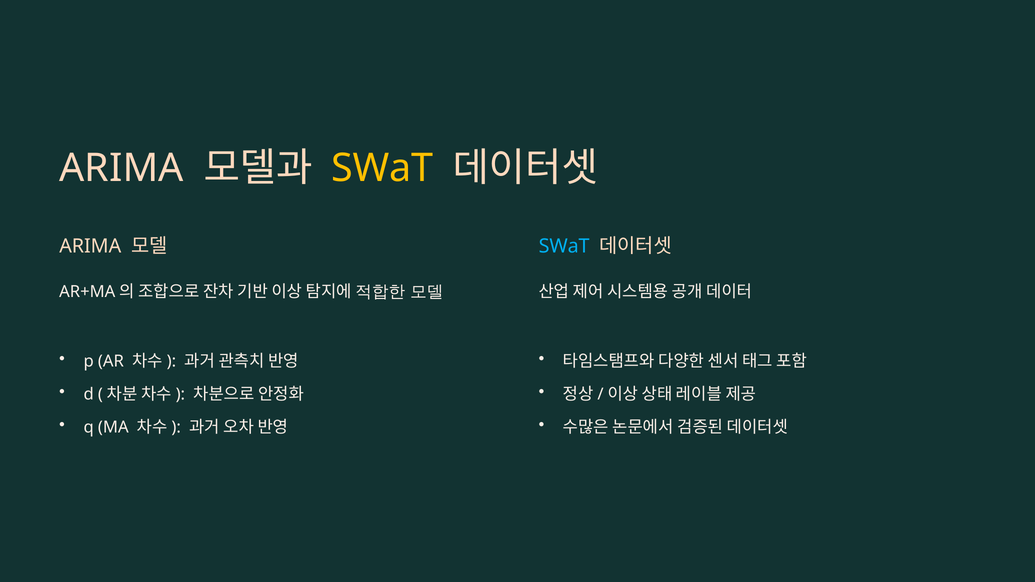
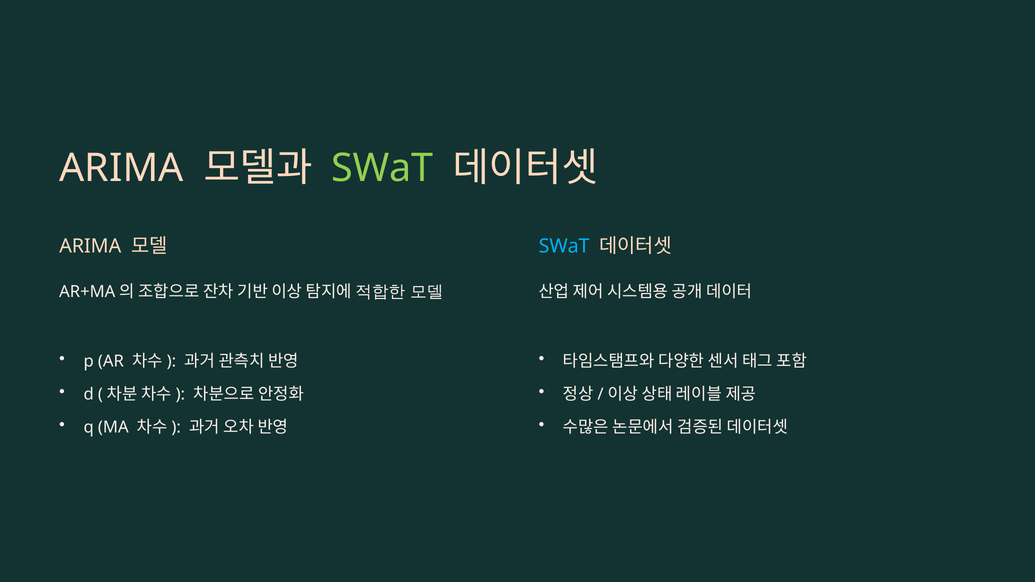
SWaT at (382, 168) colour: yellow -> light green
